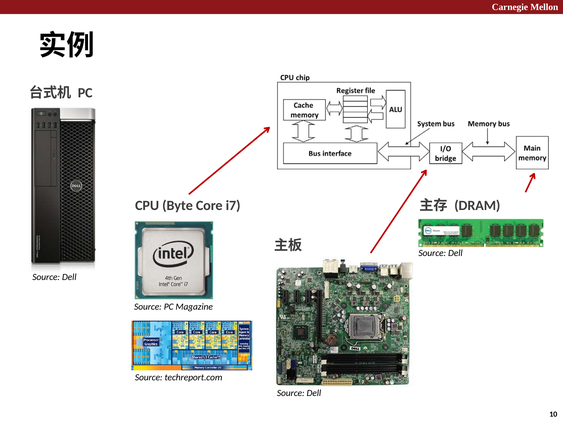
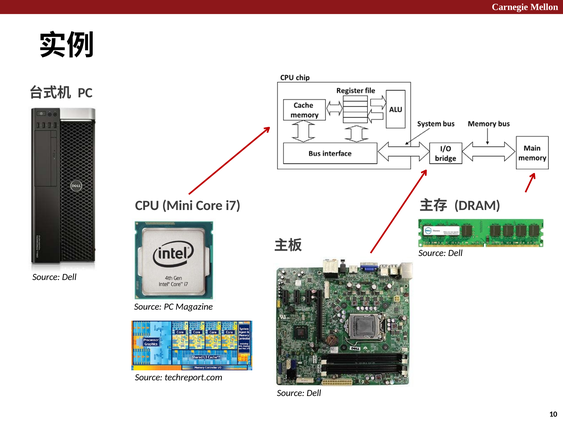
Byte: Byte -> Mini
